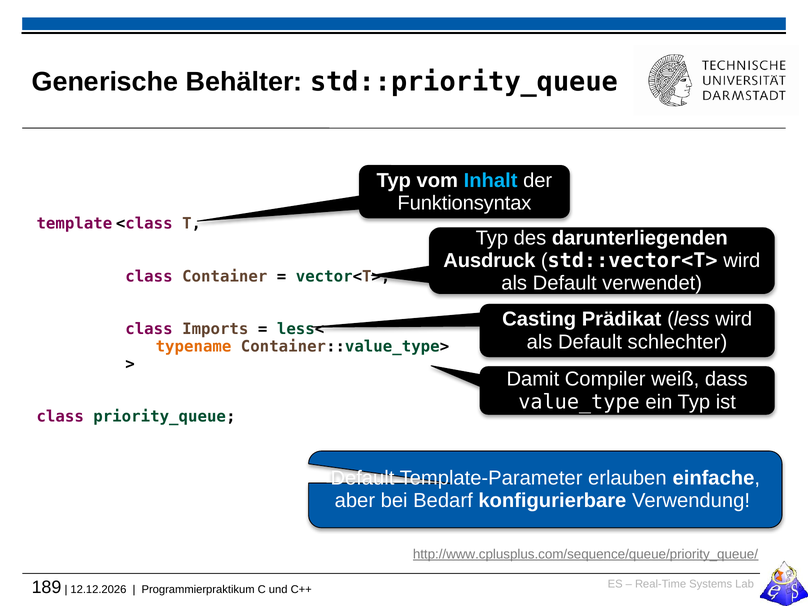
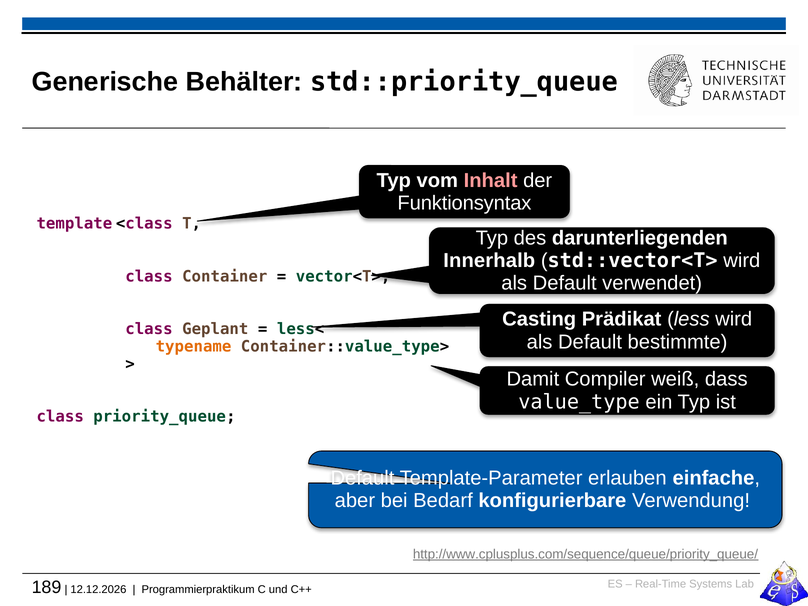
Inhalt colour: light blue -> pink
Ausdruck: Ausdruck -> Innerhalb
Imports: Imports -> Geplant
schlechter: schlechter -> bestimmte
